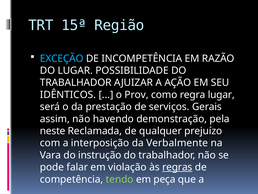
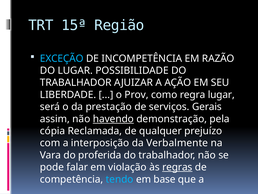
IDÊNTICOS: IDÊNTICOS -> LIBERDADE
havendo underline: none -> present
neste: neste -> cópia
instrução: instrução -> proferida
tendo colour: light green -> light blue
peça: peça -> base
